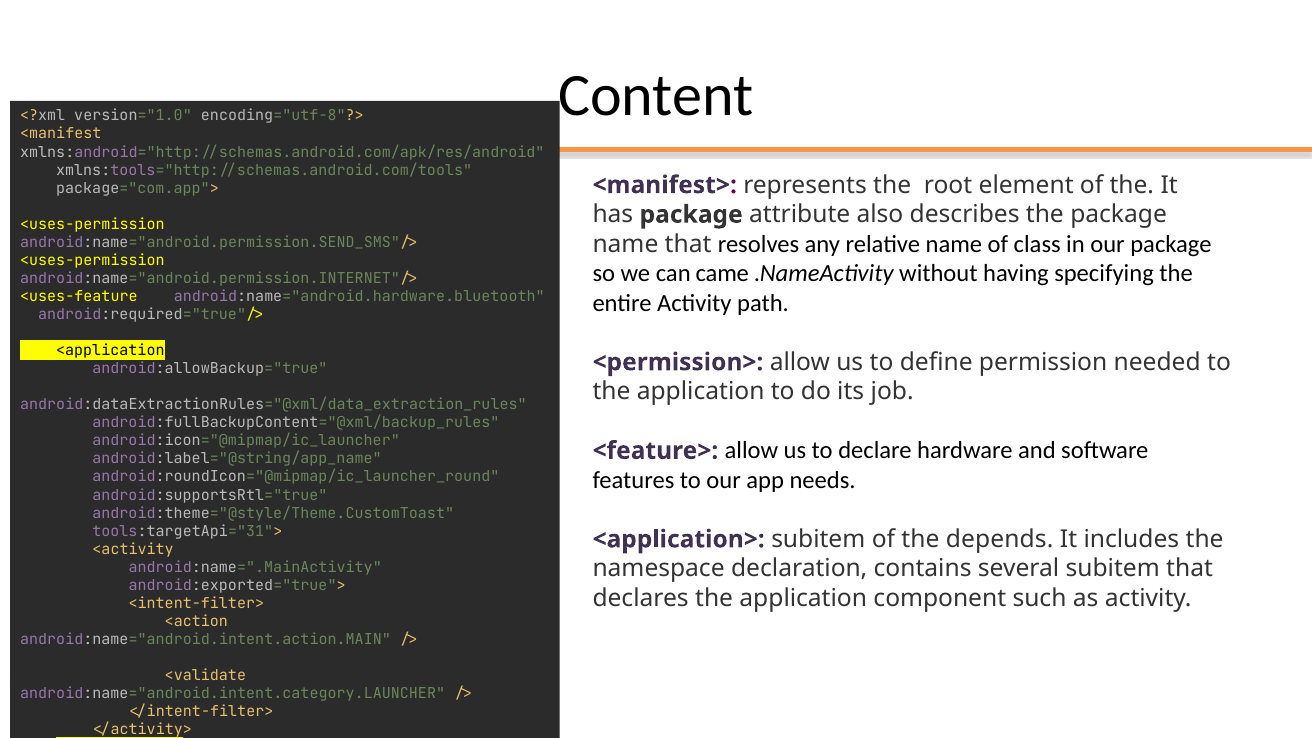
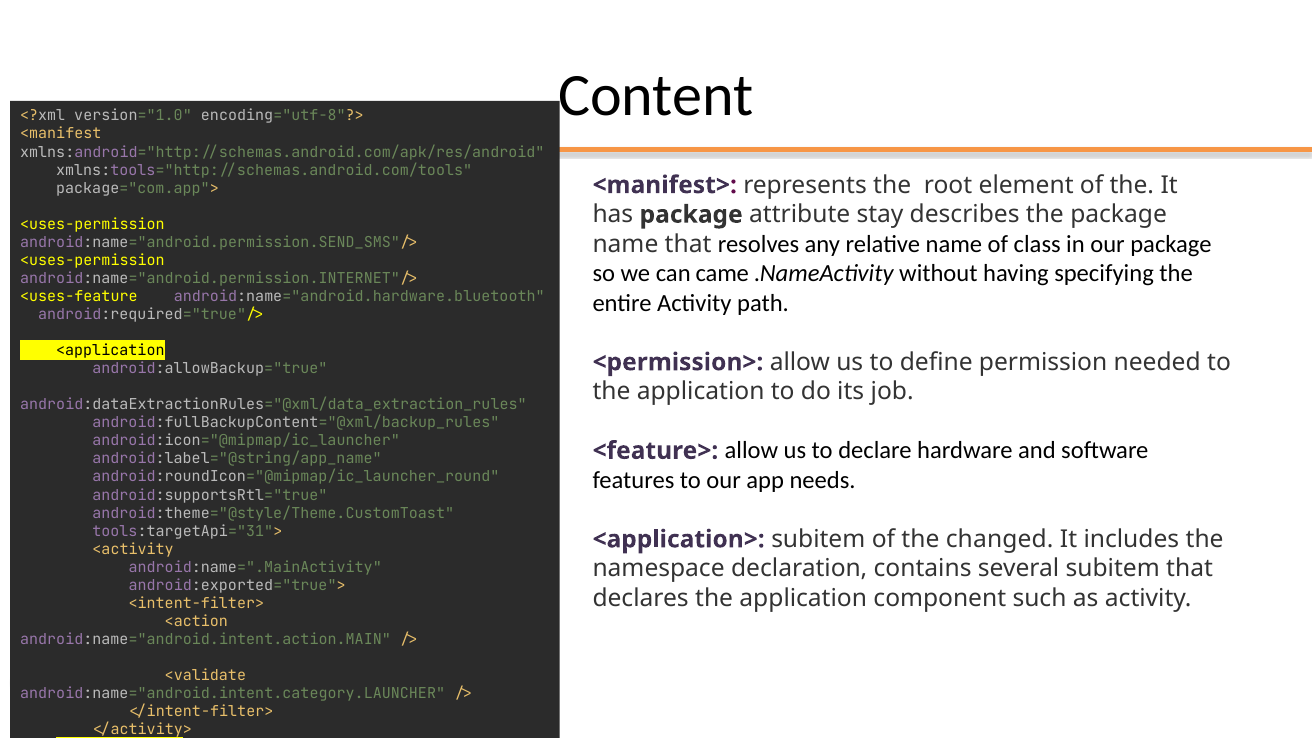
also: also -> stay
depends: depends -> changed
